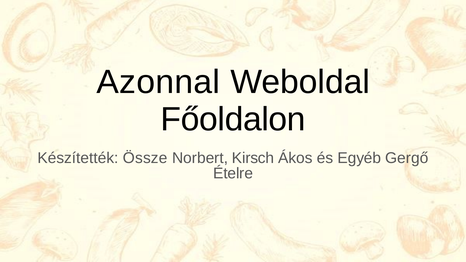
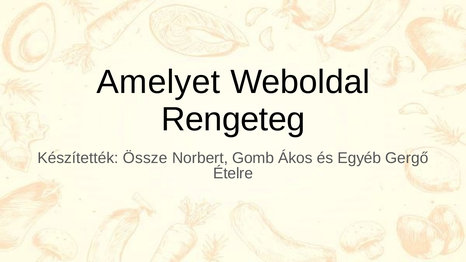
Azonnal: Azonnal -> Amelyet
Főoldalon: Főoldalon -> Rengeteg
Kirsch: Kirsch -> Gomb
